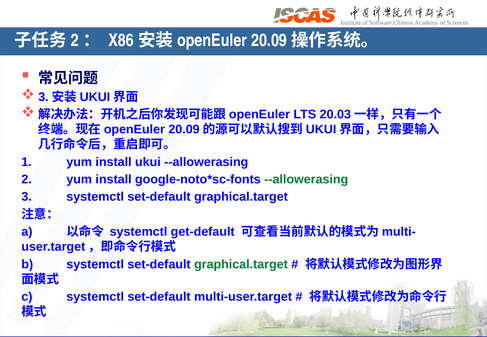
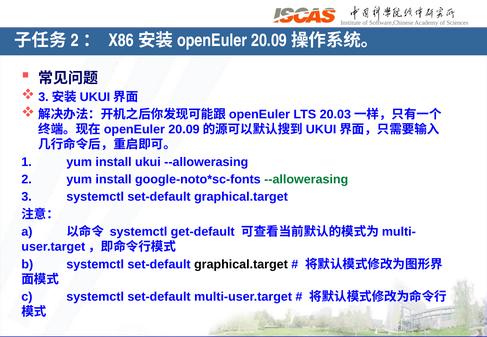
graphical.target at (241, 264) colour: green -> black
